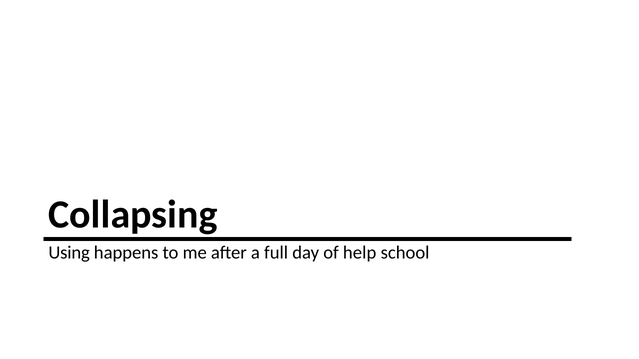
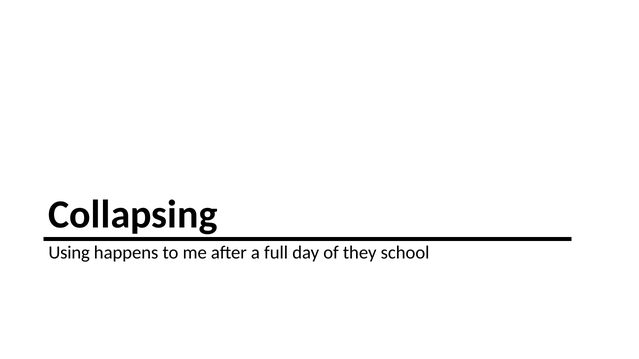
help: help -> they
